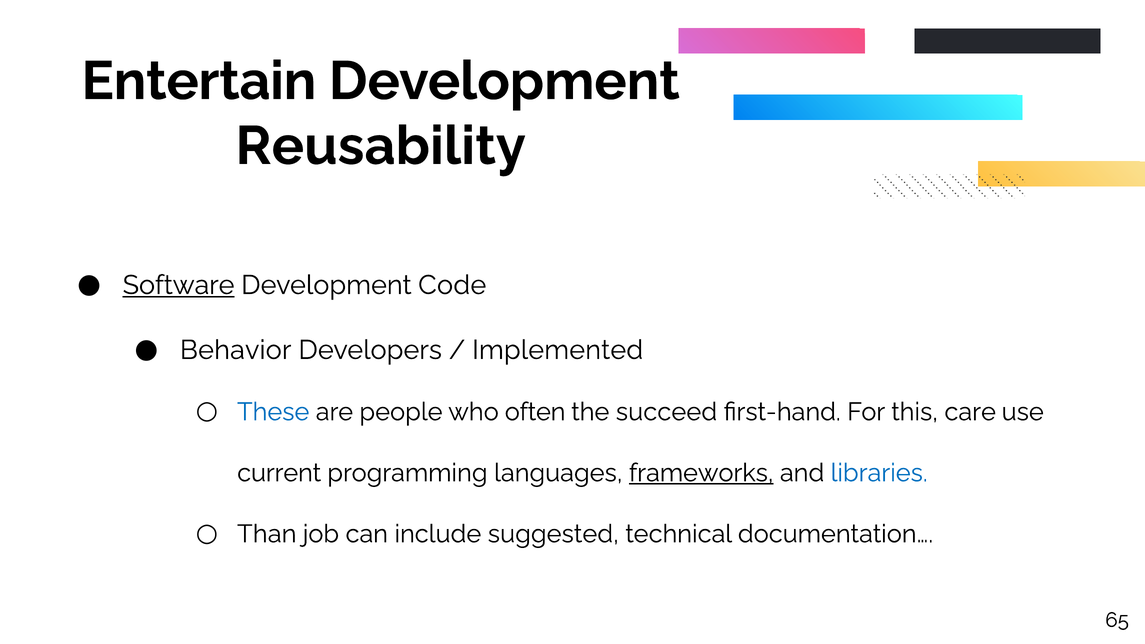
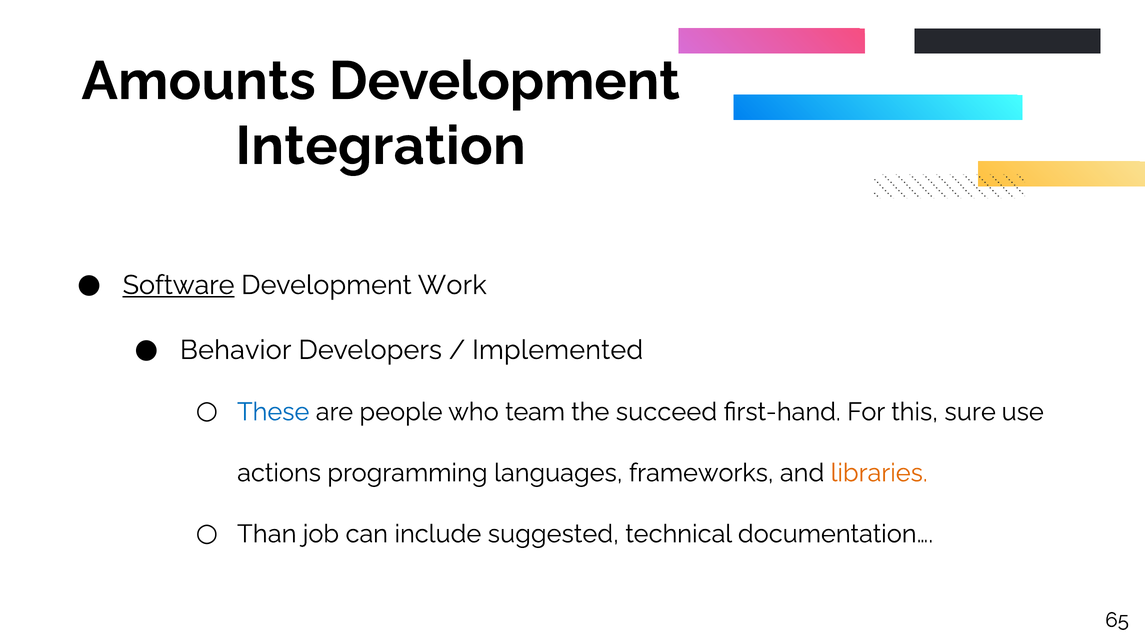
Entertain: Entertain -> Amounts
Reusability: Reusability -> Integration
Code: Code -> Work
often: often -> team
care: care -> sure
current: current -> actions
frameworks underline: present -> none
libraries colour: blue -> orange
